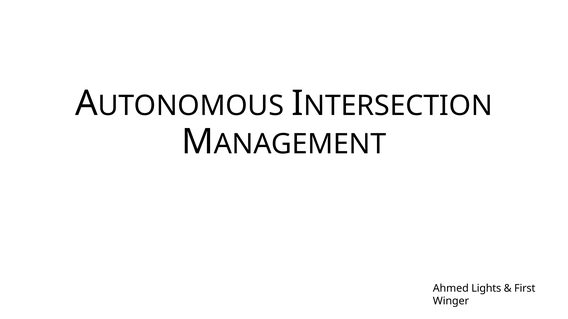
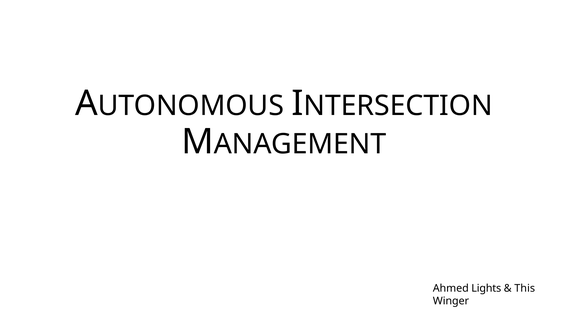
First: First -> This
